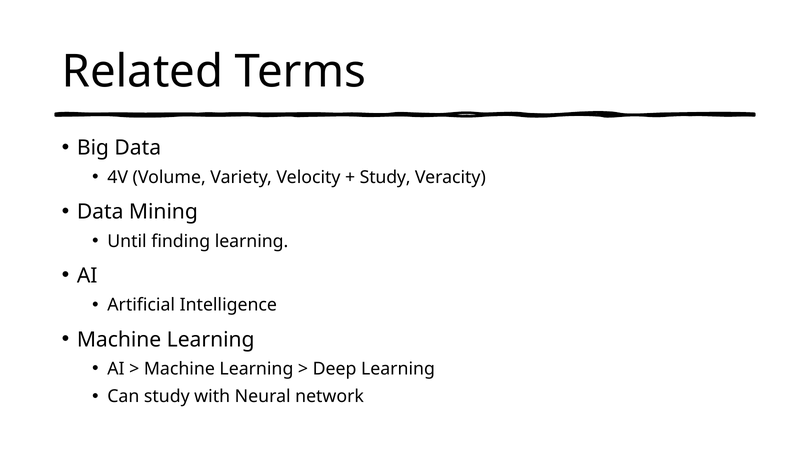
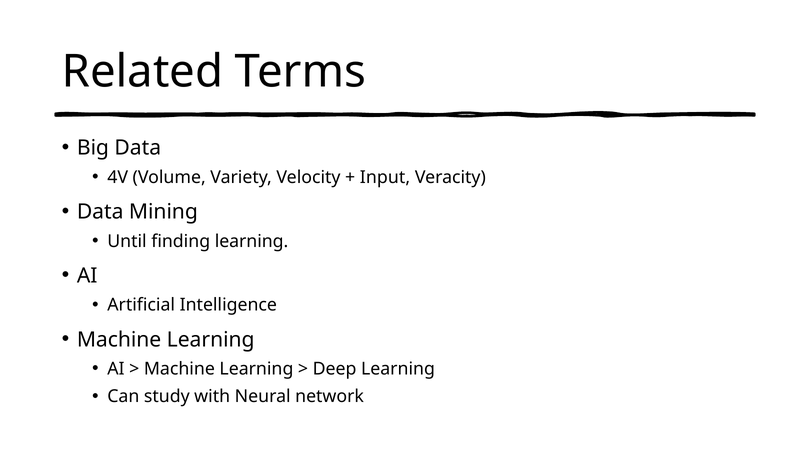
Study at (385, 177): Study -> Input
